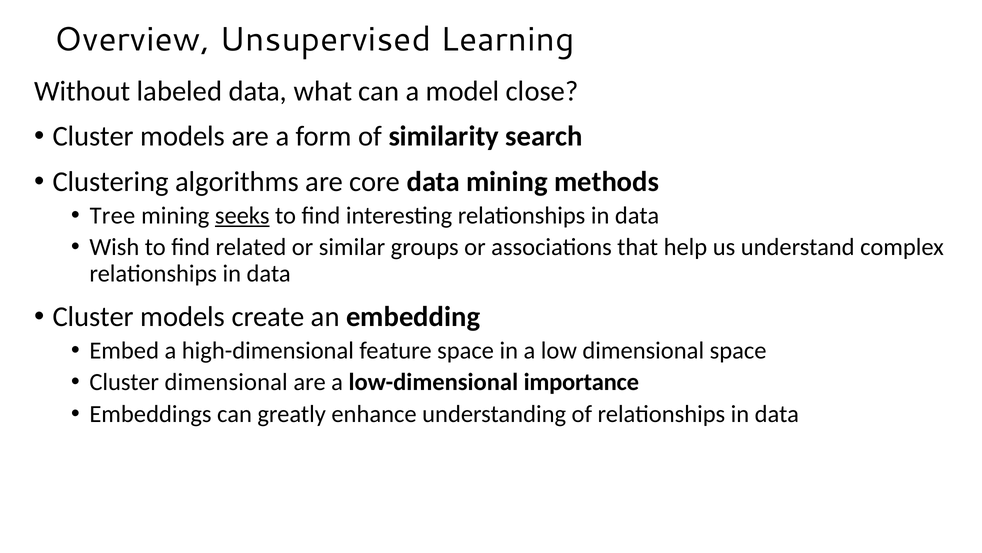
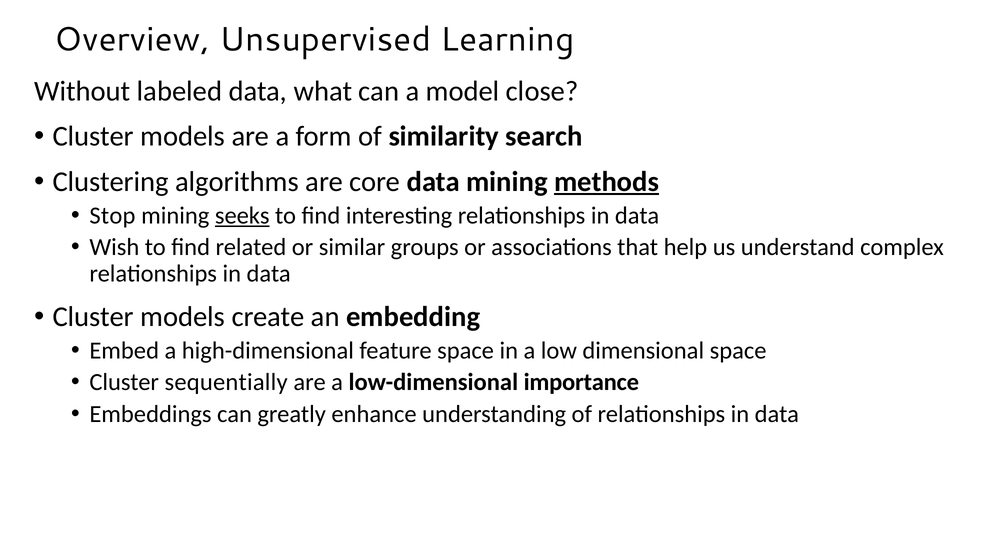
methods underline: none -> present
Tree: Tree -> Stop
Cluster dimensional: dimensional -> sequentially
